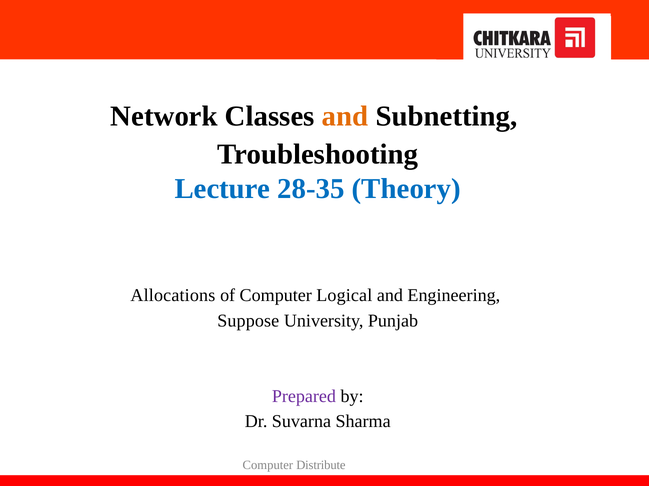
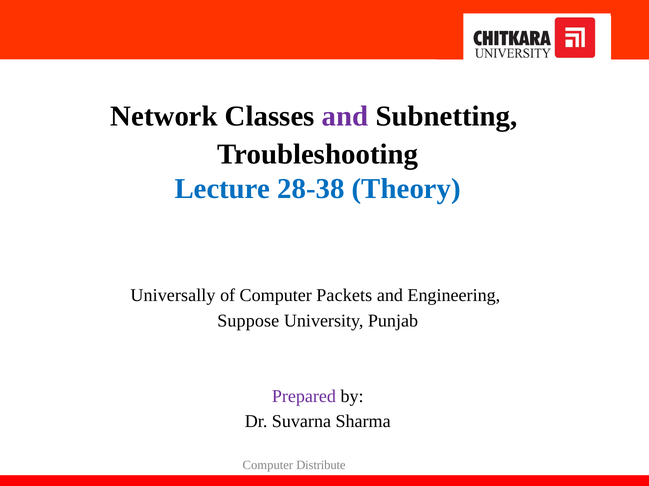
and at (345, 116) colour: orange -> purple
28-35: 28-35 -> 28-38
Allocations: Allocations -> Universally
Logical: Logical -> Packets
